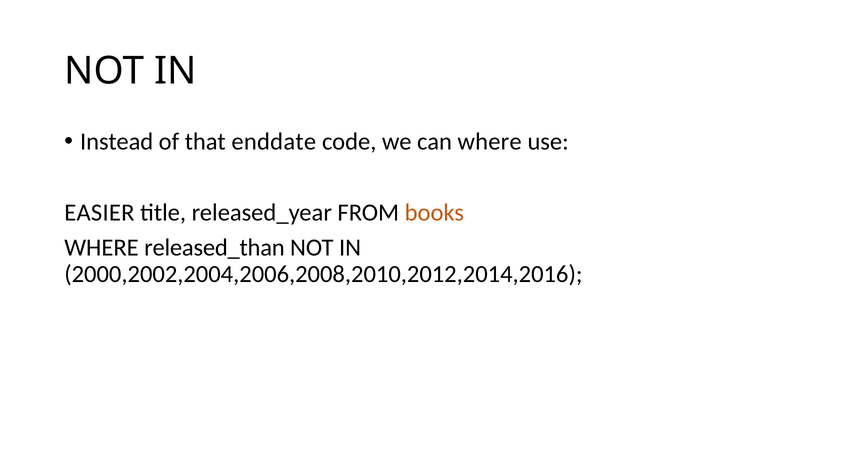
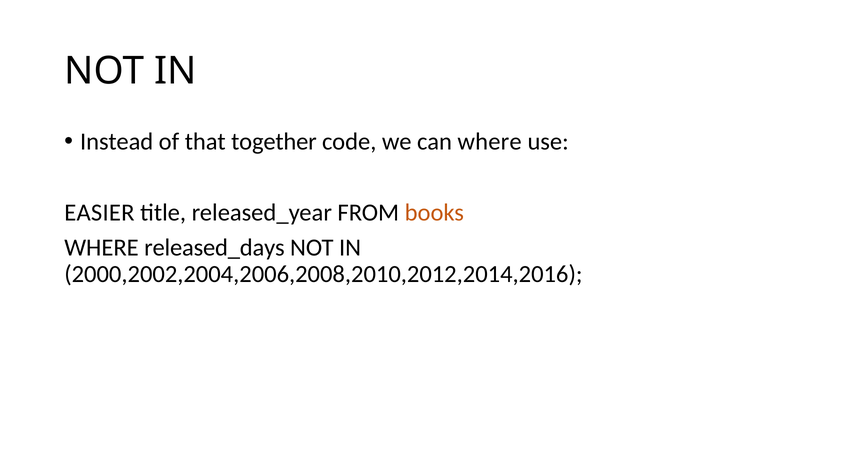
enddate: enddate -> together
released_than: released_than -> released_days
